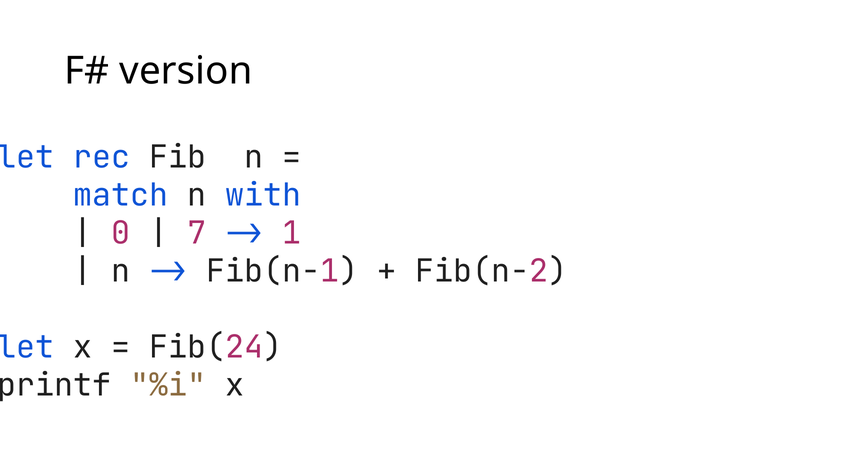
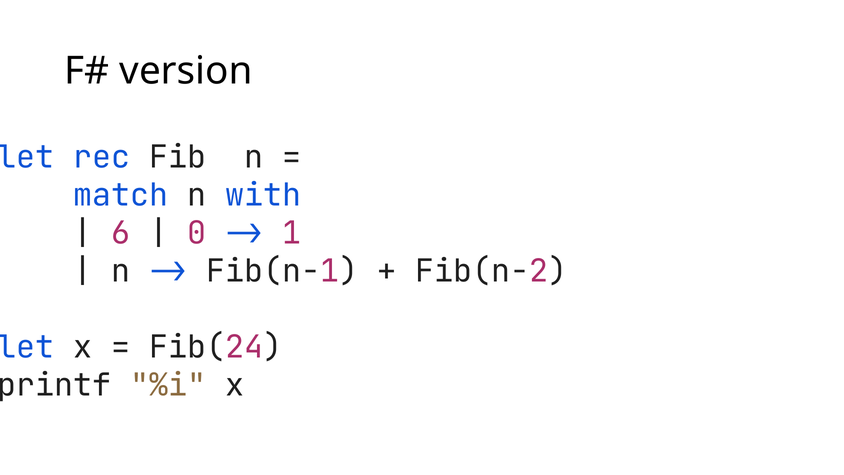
0: 0 -> 6
7: 7 -> 0
